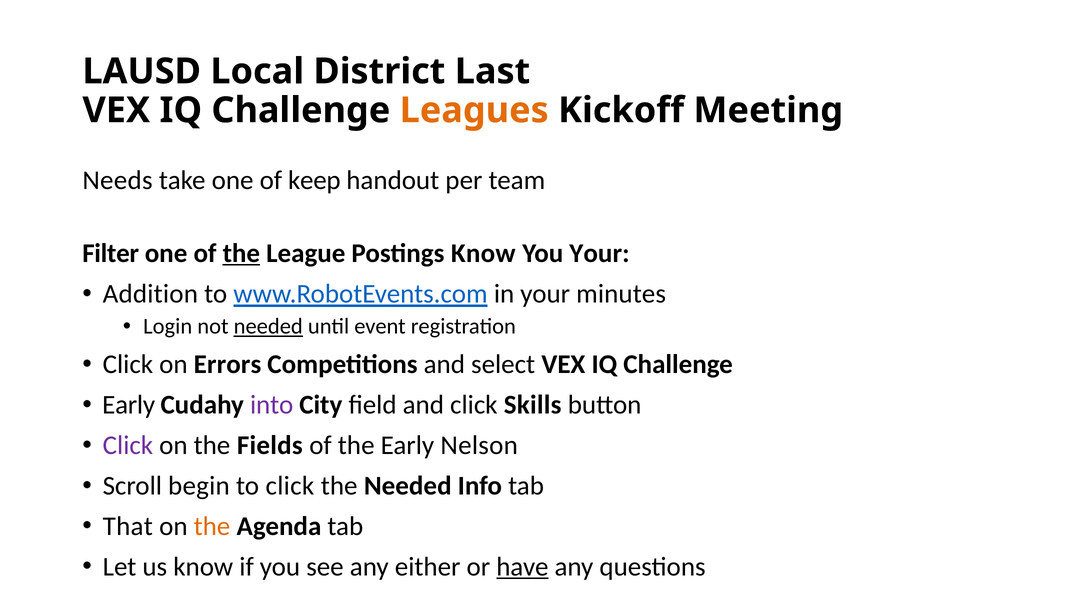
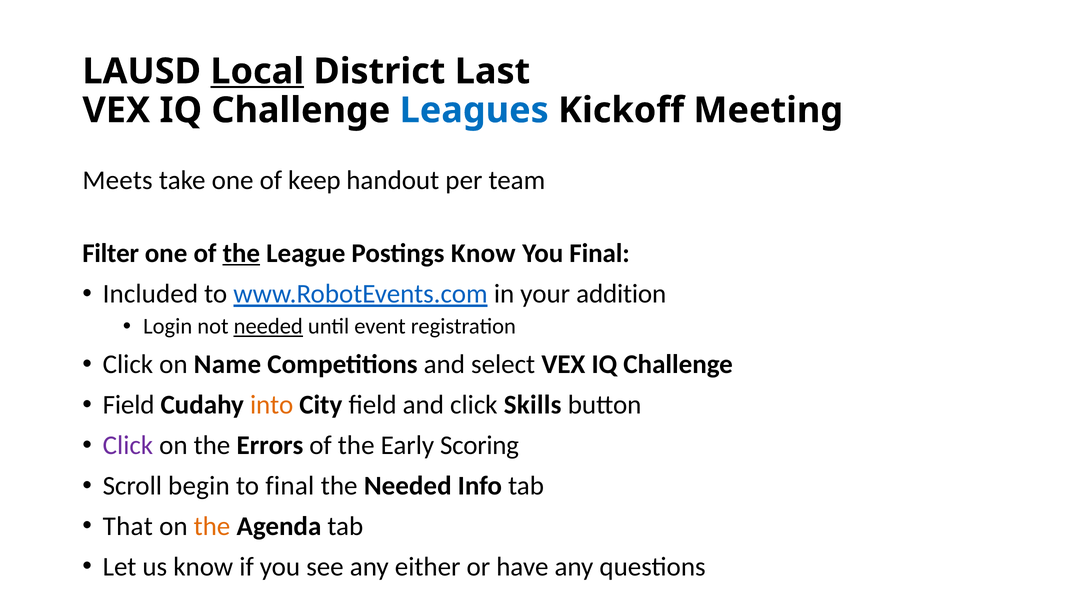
Local underline: none -> present
Leagues colour: orange -> blue
Needs: Needs -> Meets
You Your: Your -> Final
Addition: Addition -> Included
minutes: minutes -> addition
Errors: Errors -> Name
Early at (129, 405): Early -> Field
into colour: purple -> orange
Fields: Fields -> Errors
Nelson: Nelson -> Scoring
to click: click -> final
have underline: present -> none
